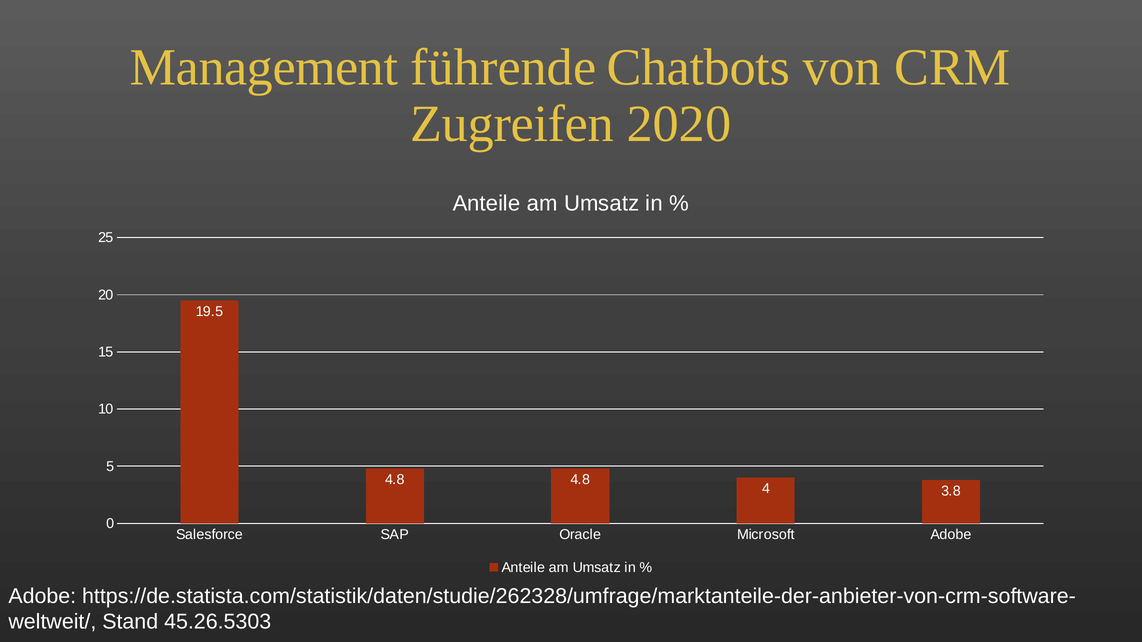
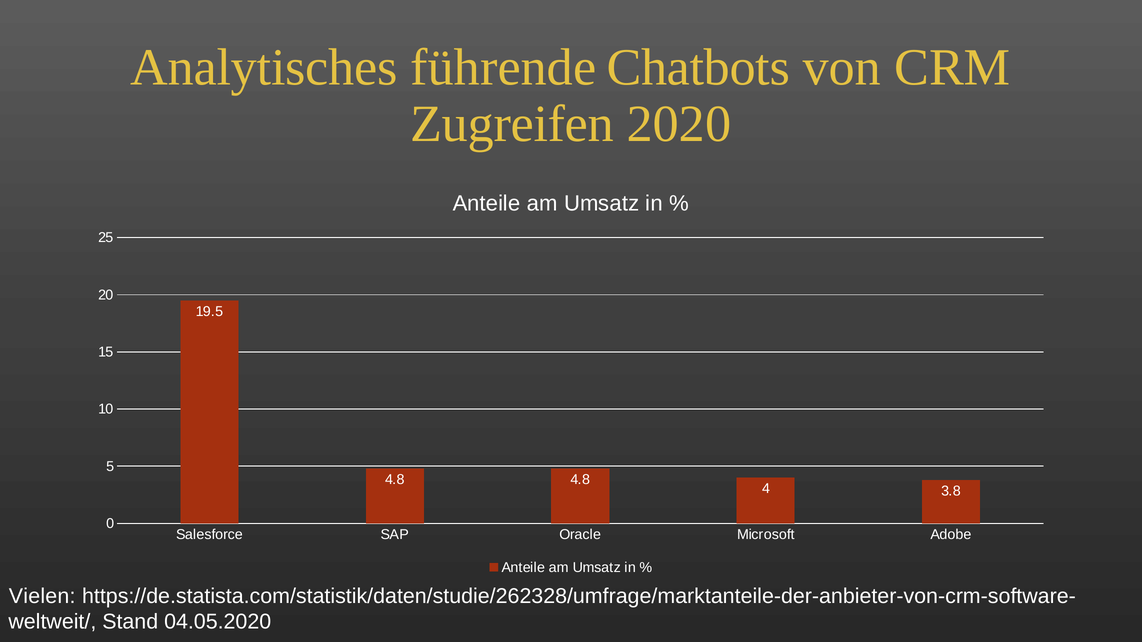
Management: Management -> Analytisches
Adobe at (42, 596): Adobe -> Vielen
45.26.5303: 45.26.5303 -> 04.05.2020
